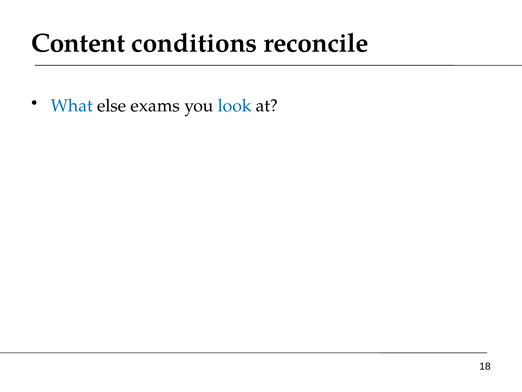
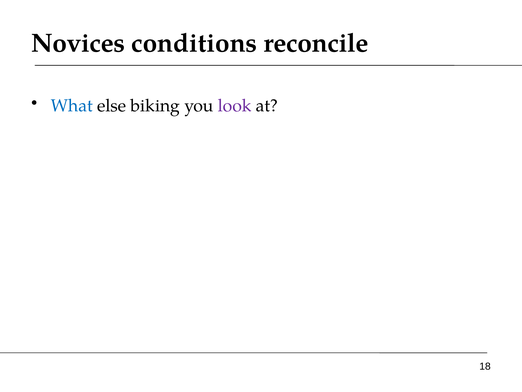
Content: Content -> Novices
exams: exams -> biking
look colour: blue -> purple
